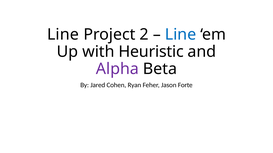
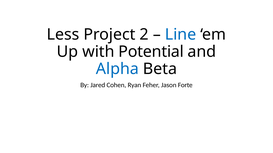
Line at (63, 35): Line -> Less
Heuristic: Heuristic -> Potential
Alpha colour: purple -> blue
